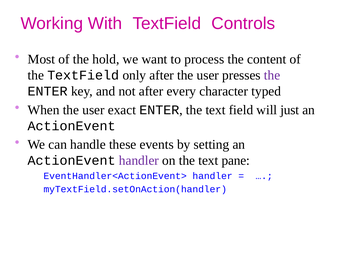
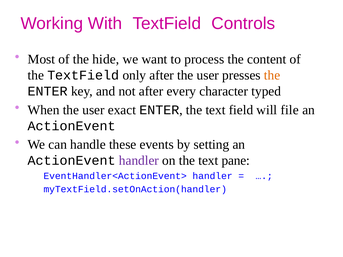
hold: hold -> hide
the at (272, 75) colour: purple -> orange
just: just -> file
